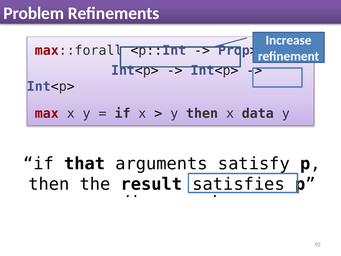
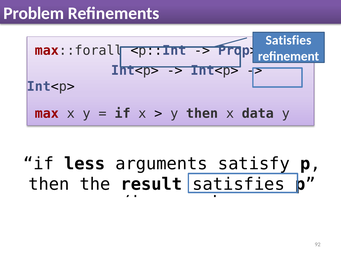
Increase at (289, 40): Increase -> Satisfies
that: that -> less
